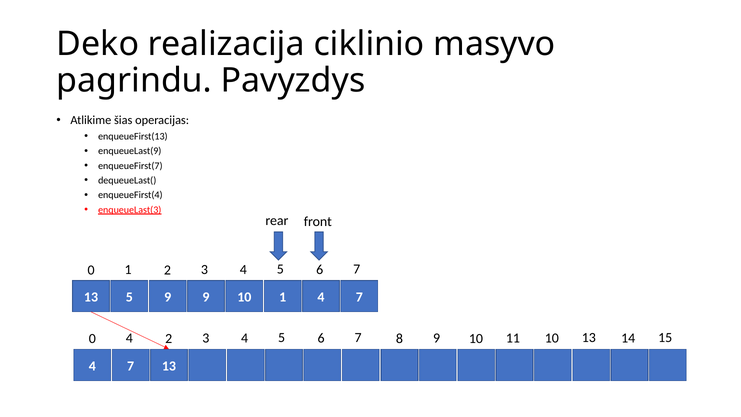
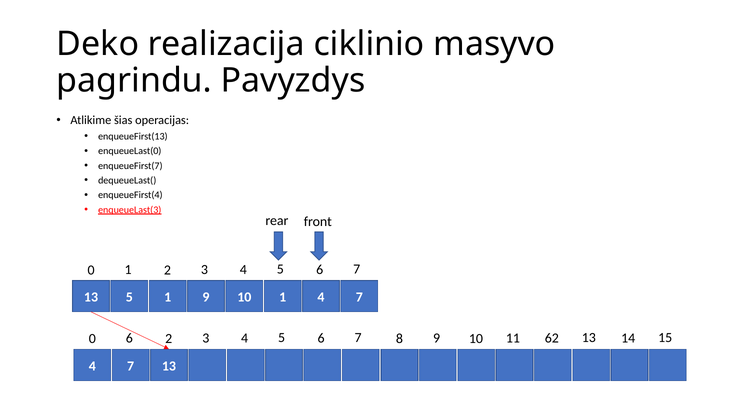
enqueueLast(9: enqueueLast(9 -> enqueueLast(0
5 9: 9 -> 1
0 4: 4 -> 6
11 10: 10 -> 62
